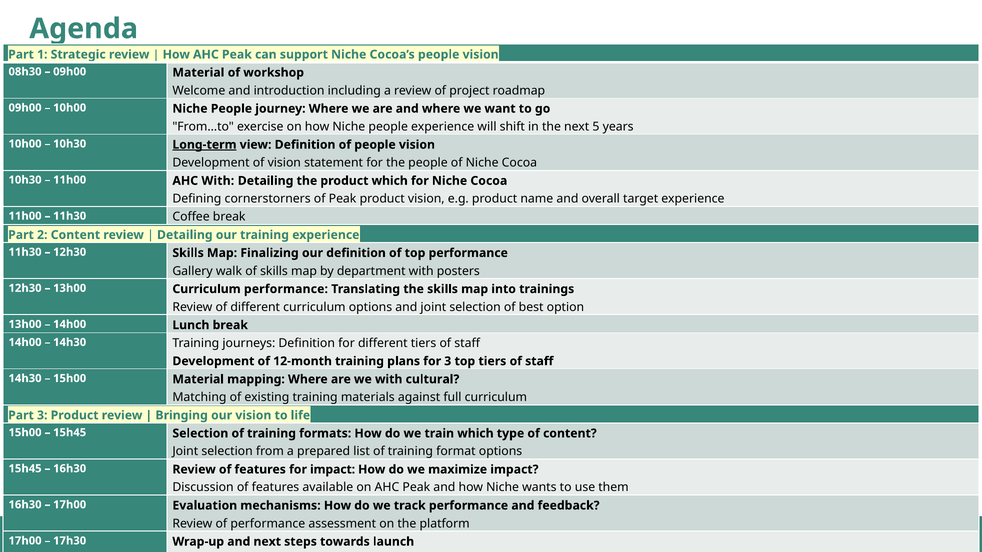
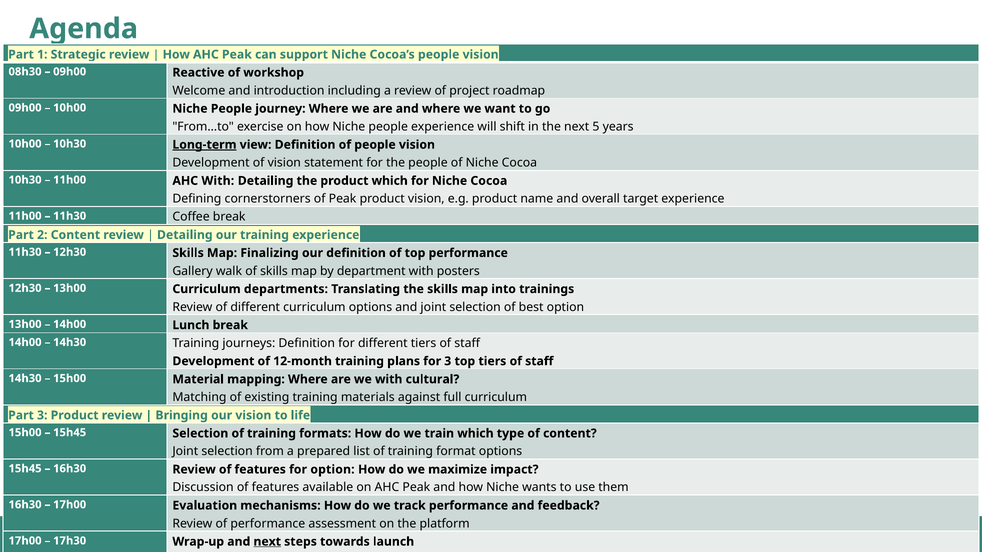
09h00 Material: Material -> Reactive
Curriculum performance: performance -> departments
for impact: impact -> option
next at (267, 542) underline: none -> present
